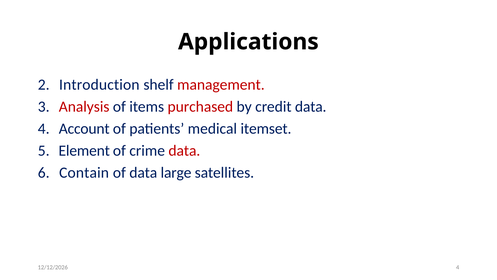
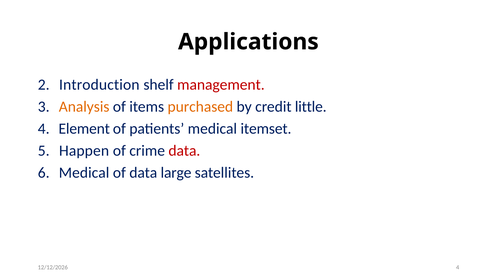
Analysis colour: red -> orange
purchased colour: red -> orange
credit data: data -> little
Account: Account -> Element
Element: Element -> Happen
Contain at (84, 172): Contain -> Medical
